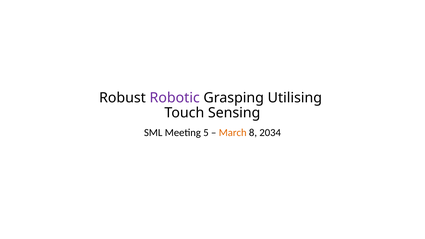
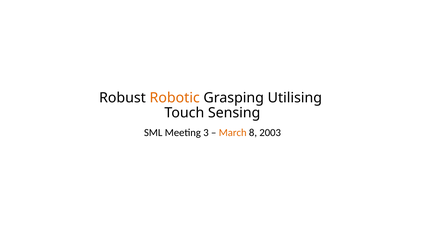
Robotic colour: purple -> orange
5: 5 -> 3
2034: 2034 -> 2003
